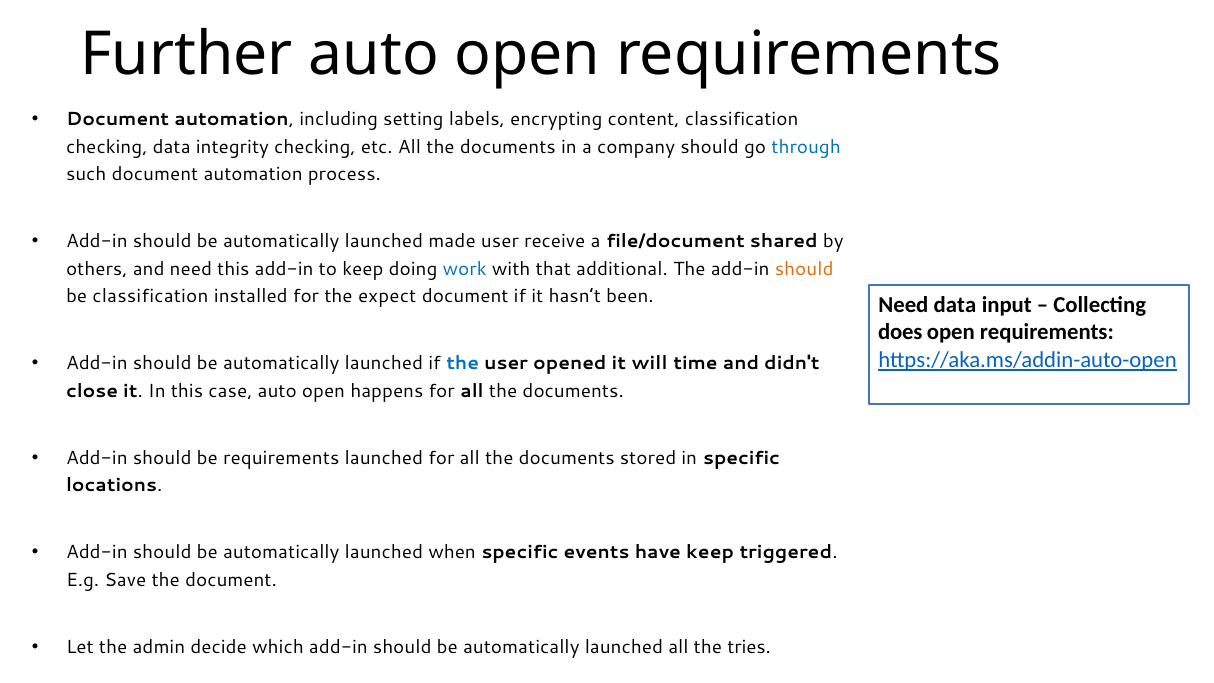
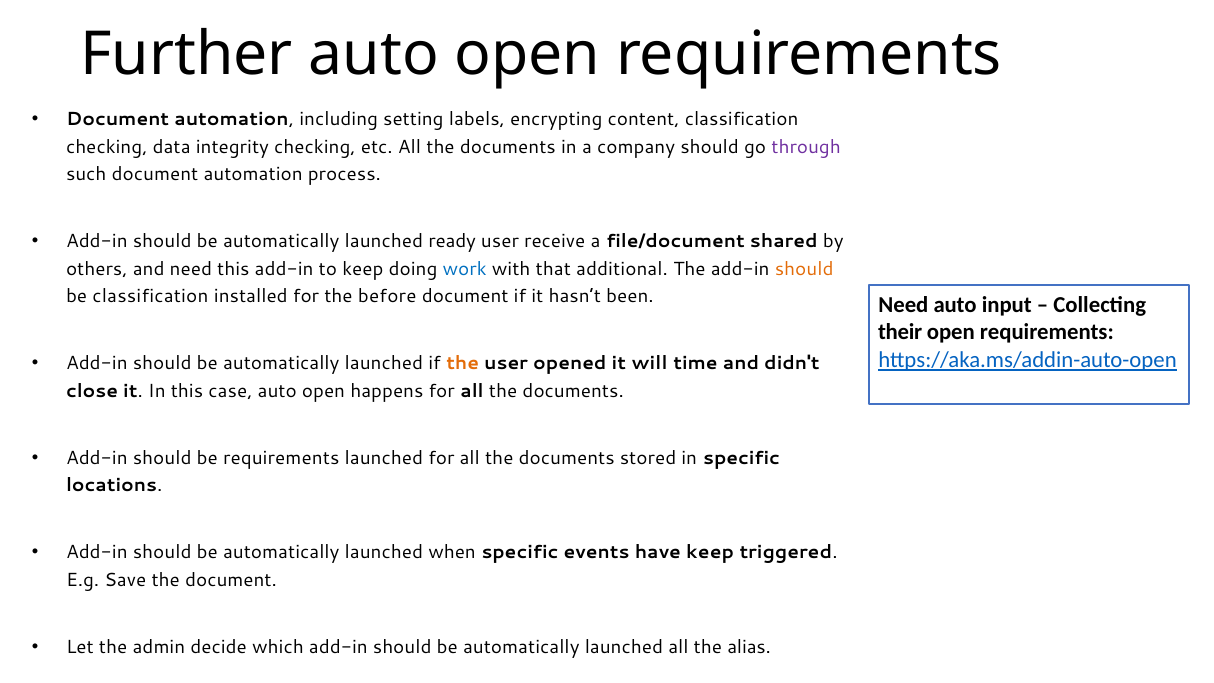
through colour: blue -> purple
made: made -> ready
expect: expect -> before
Need data: data -> auto
does: does -> their
the at (463, 363) colour: blue -> orange
tries: tries -> alias
